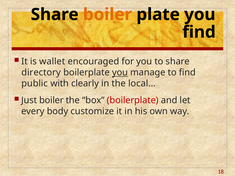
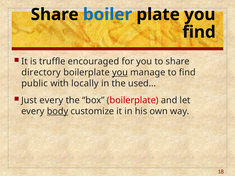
boiler at (108, 14) colour: orange -> blue
wallet: wallet -> truffle
clearly: clearly -> locally
local…: local… -> used…
Just boiler: boiler -> every
body underline: none -> present
